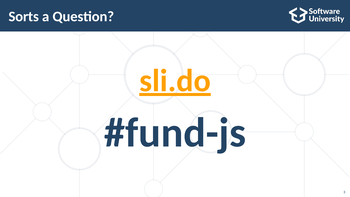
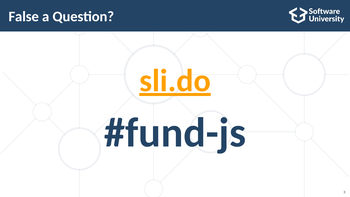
Sorts: Sorts -> False
